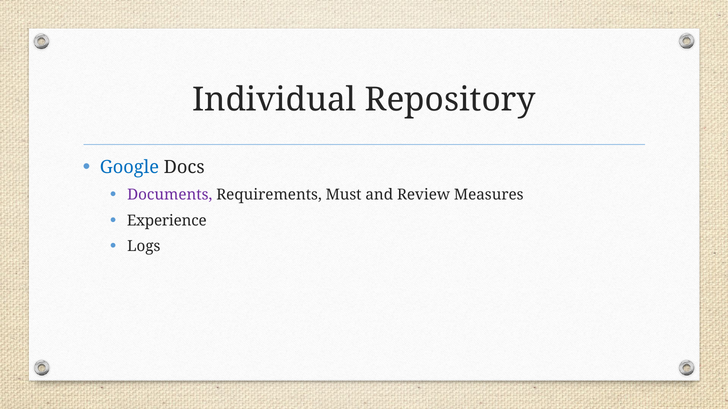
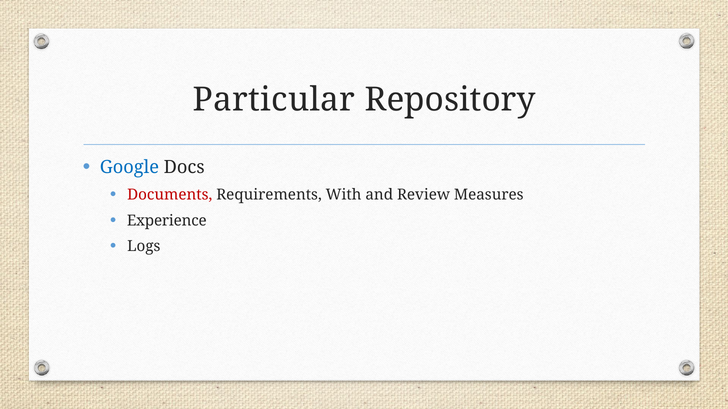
Individual: Individual -> Particular
Documents colour: purple -> red
Must: Must -> With
